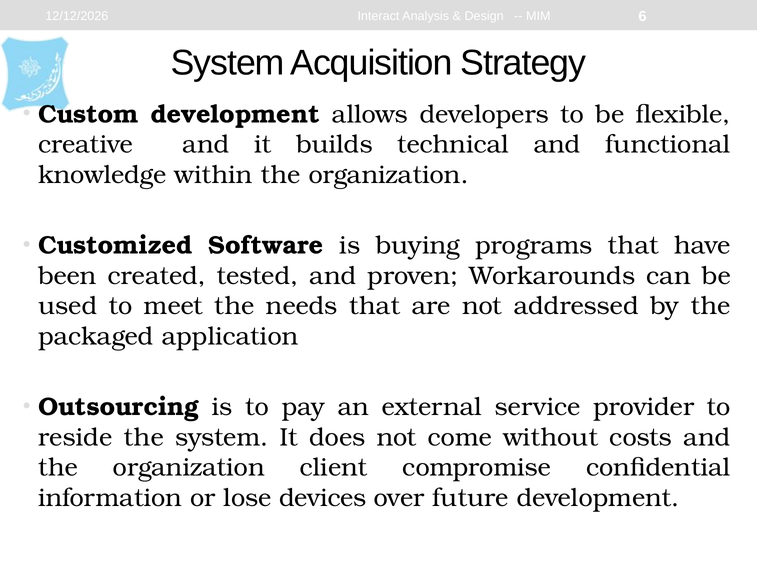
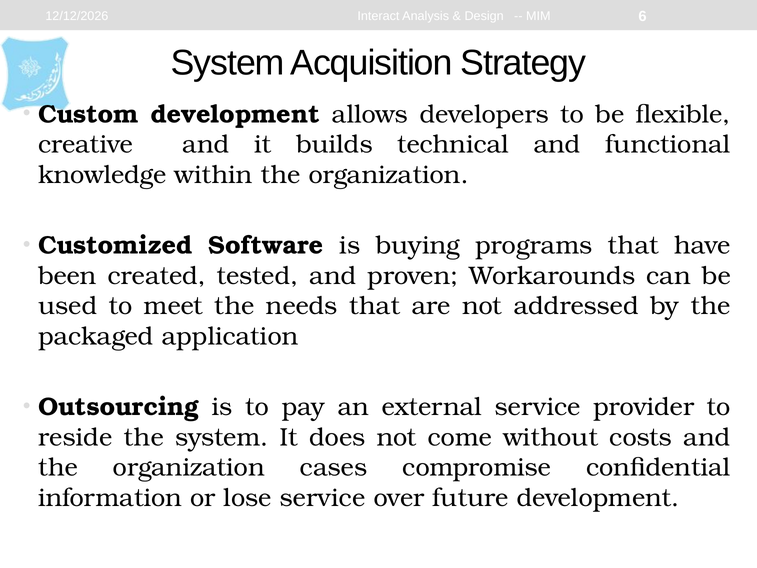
client: client -> cases
lose devices: devices -> service
